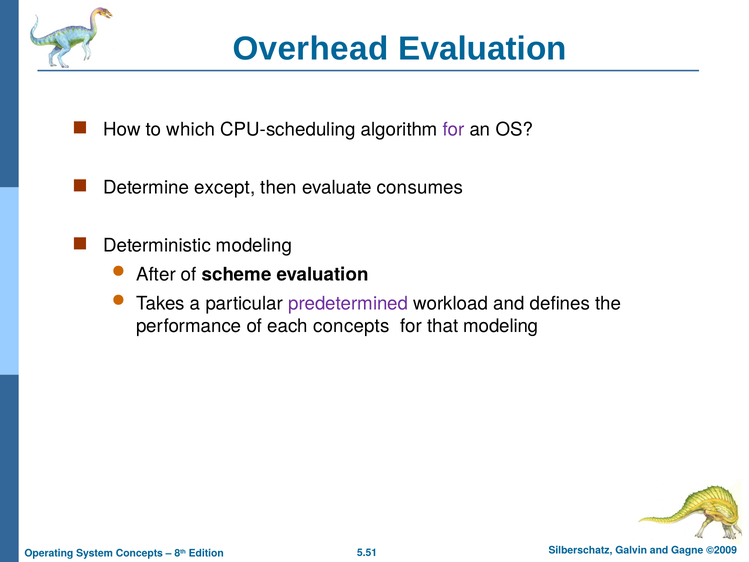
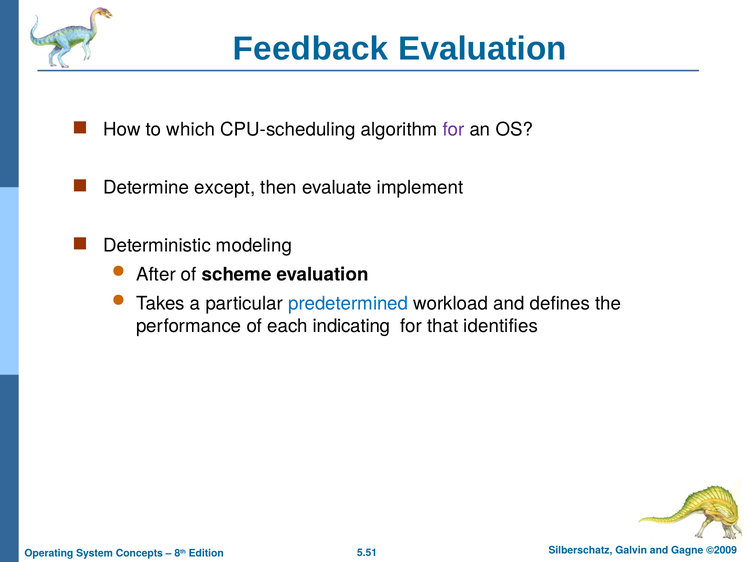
Overhead: Overhead -> Feedback
consumes: consumes -> implement
predetermined colour: purple -> blue
each concepts: concepts -> indicating
that modeling: modeling -> identifies
